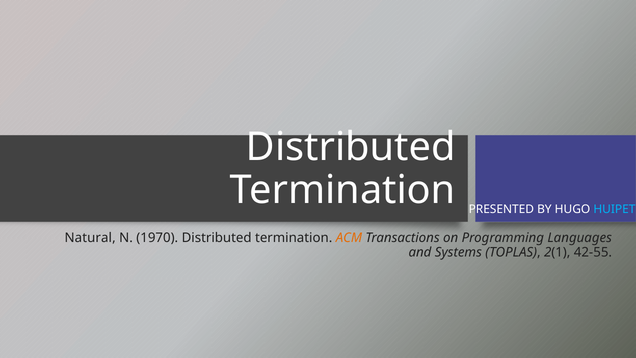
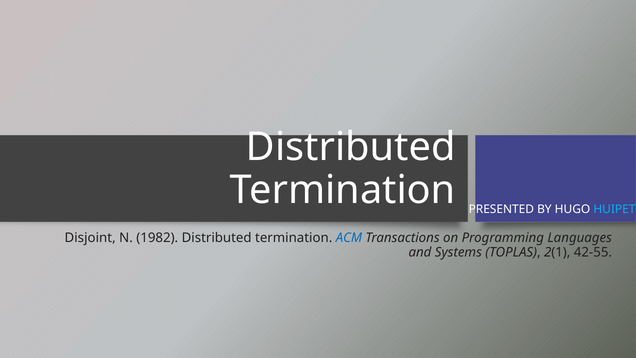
Natural: Natural -> Disjoint
1970: 1970 -> 1982
ACM colour: orange -> blue
